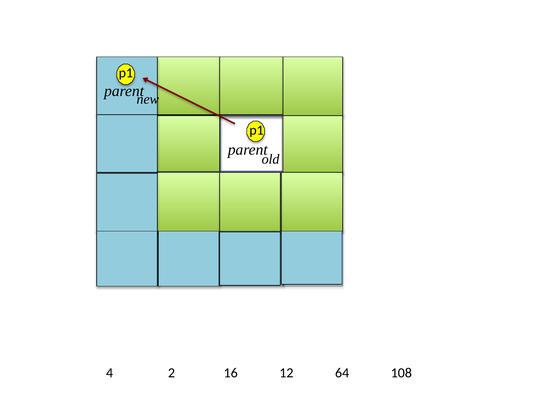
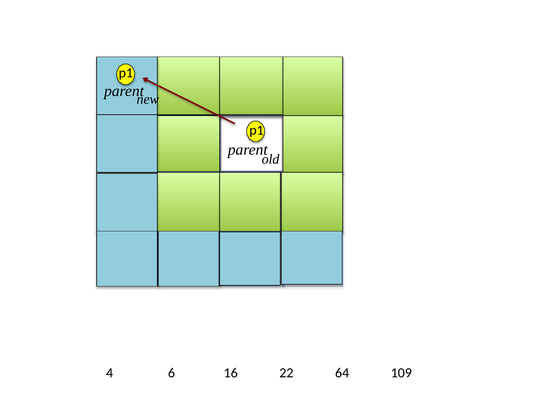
2: 2 -> 6
12: 12 -> 22
108: 108 -> 109
